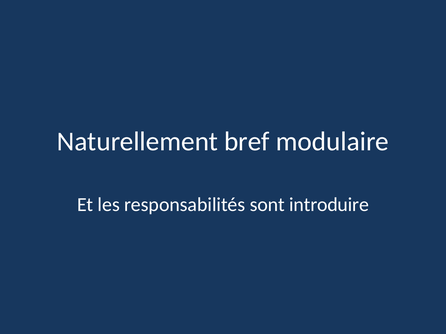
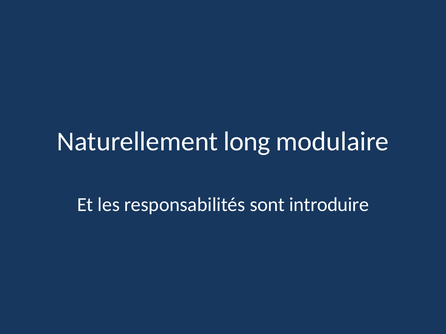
bref: bref -> long
